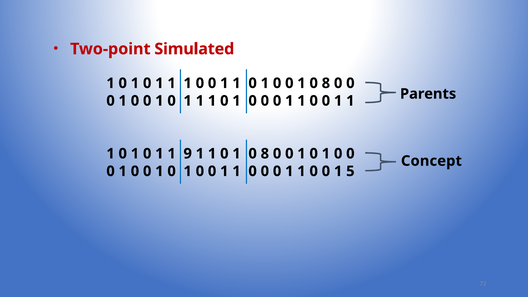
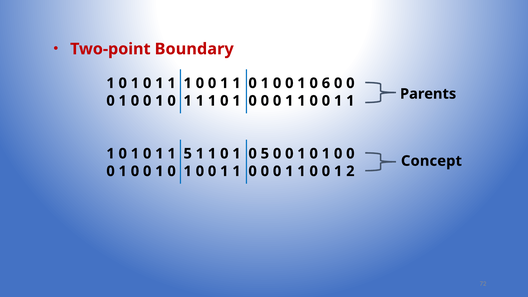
Simulated: Simulated -> Boundary
8 at (326, 83): 8 -> 6
1 9: 9 -> 5
8 at (265, 154): 8 -> 5
5: 5 -> 2
